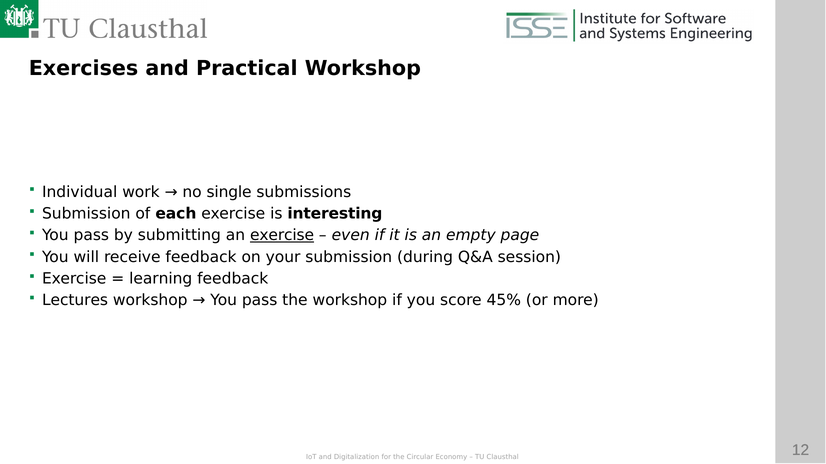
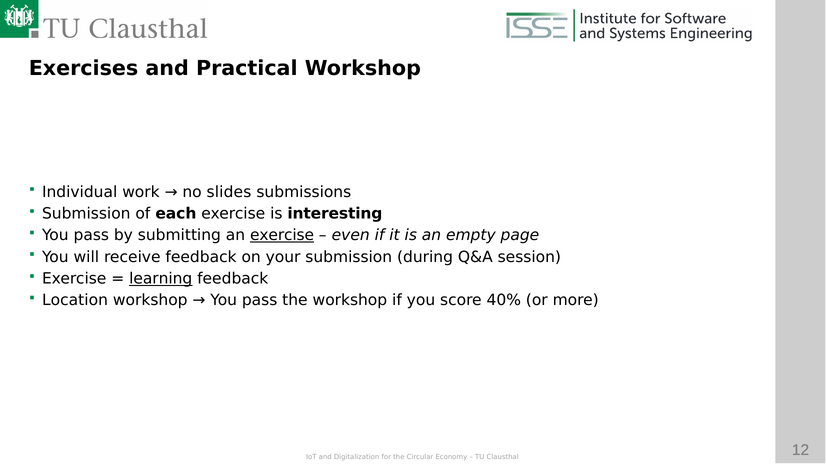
single: single -> slides
learning underline: none -> present
Lectures: Lectures -> Location
45%: 45% -> 40%
